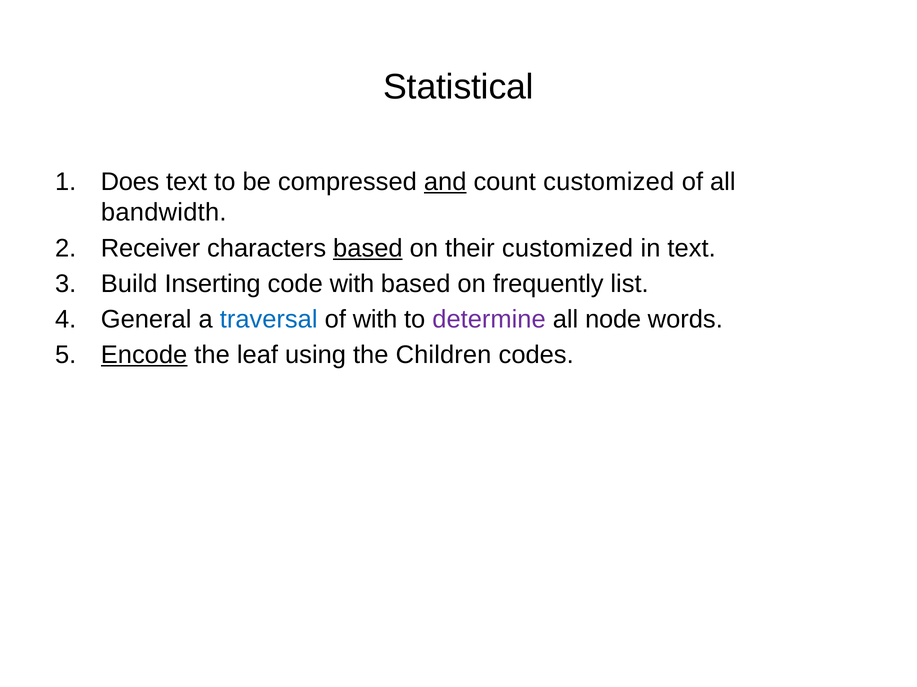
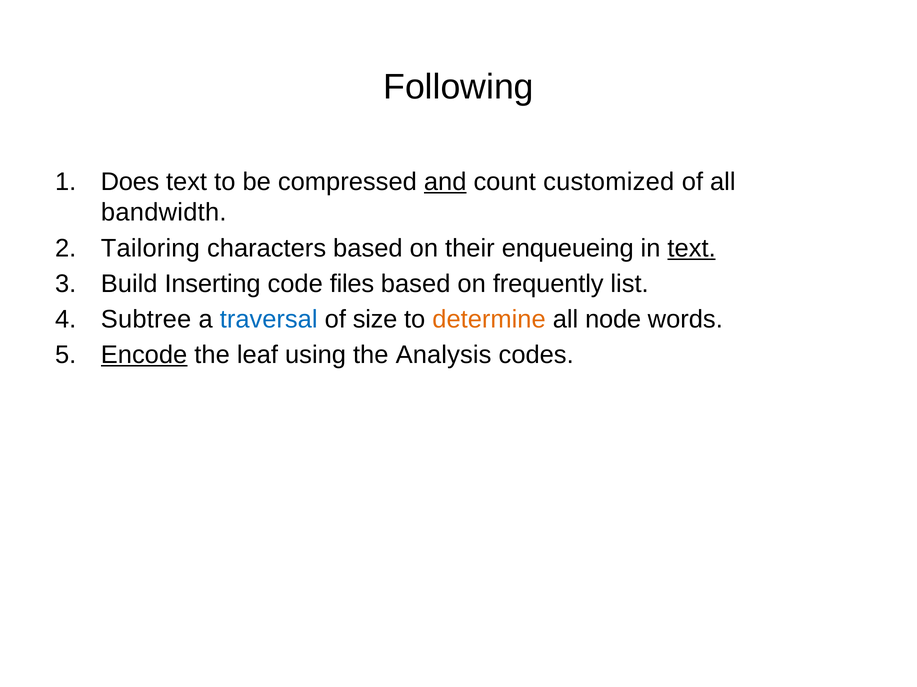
Statistical: Statistical -> Following
Receiver: Receiver -> Tailoring
based at (368, 248) underline: present -> none
their customized: customized -> enqueueing
text at (692, 248) underline: none -> present
code with: with -> files
General: General -> Subtree
of with: with -> size
determine colour: purple -> orange
Children: Children -> Analysis
